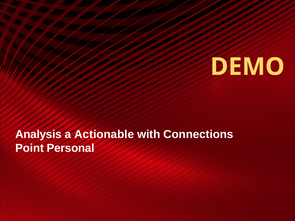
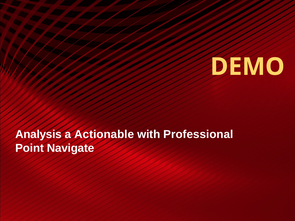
Connections: Connections -> Professional
Personal: Personal -> Navigate
